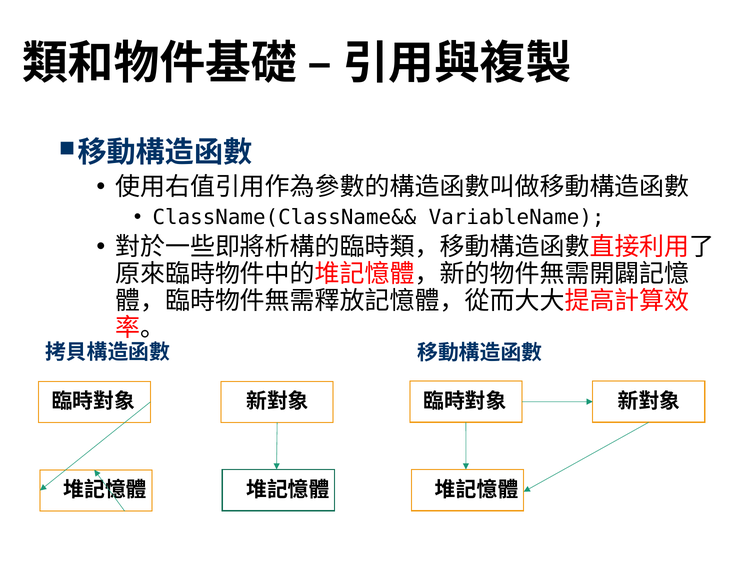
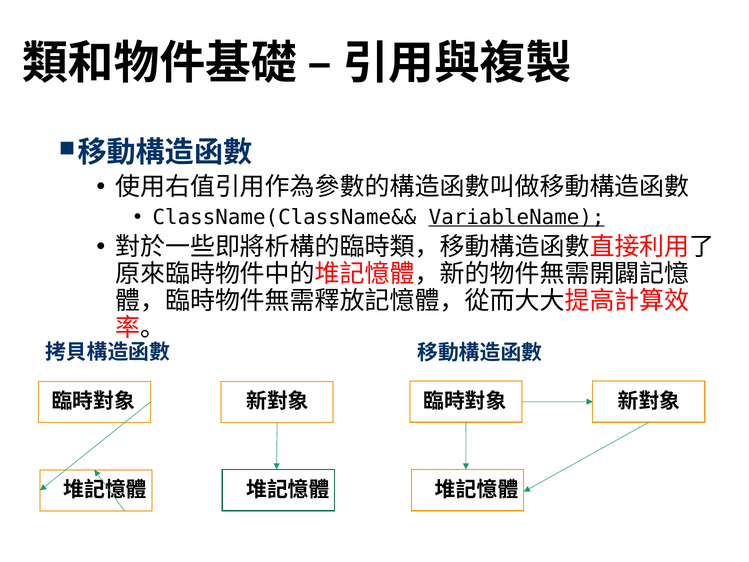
VariableName underline: none -> present
